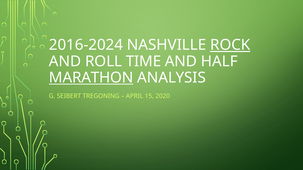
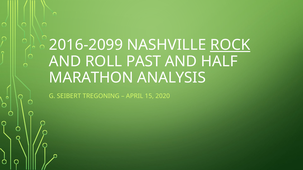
2016-2024: 2016-2024 -> 2016-2099
TIME: TIME -> PAST
MARATHON underline: present -> none
